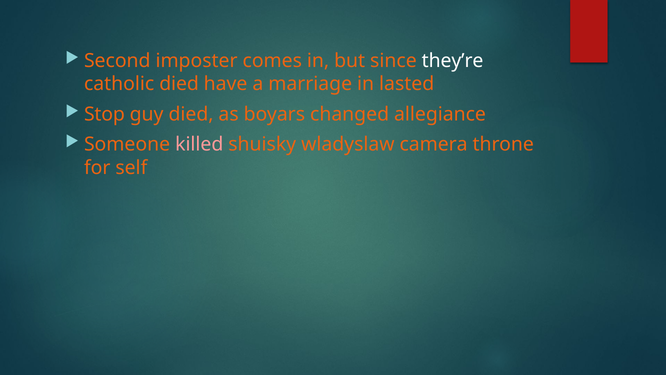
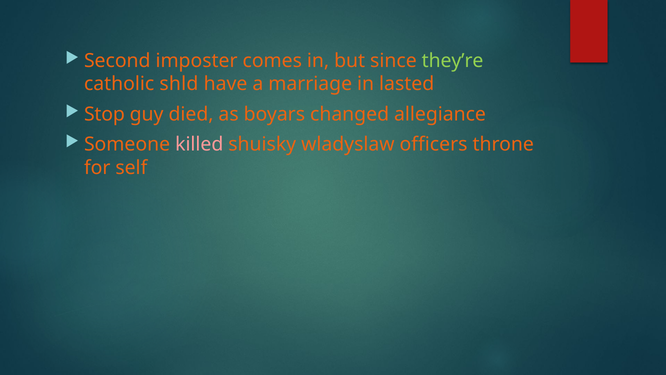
they’re colour: white -> light green
catholic died: died -> shld
camera: camera -> officers
